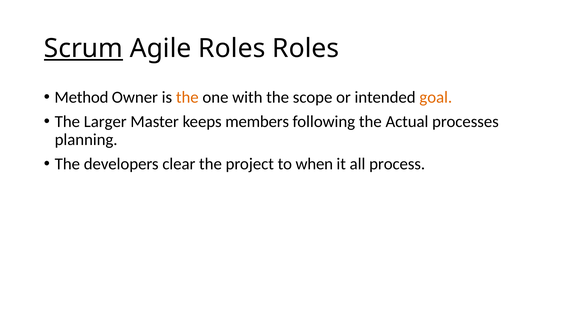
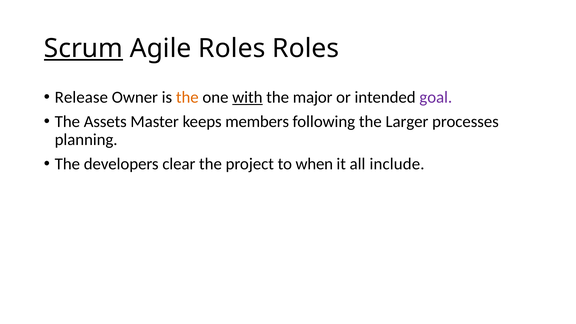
Method: Method -> Release
with underline: none -> present
scope: scope -> major
goal colour: orange -> purple
Larger: Larger -> Assets
Actual: Actual -> Larger
process: process -> include
